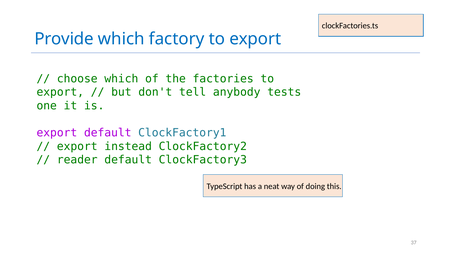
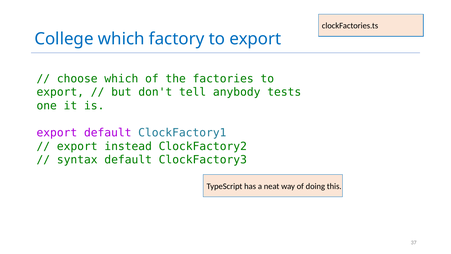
Provide: Provide -> College
reader: reader -> syntax
